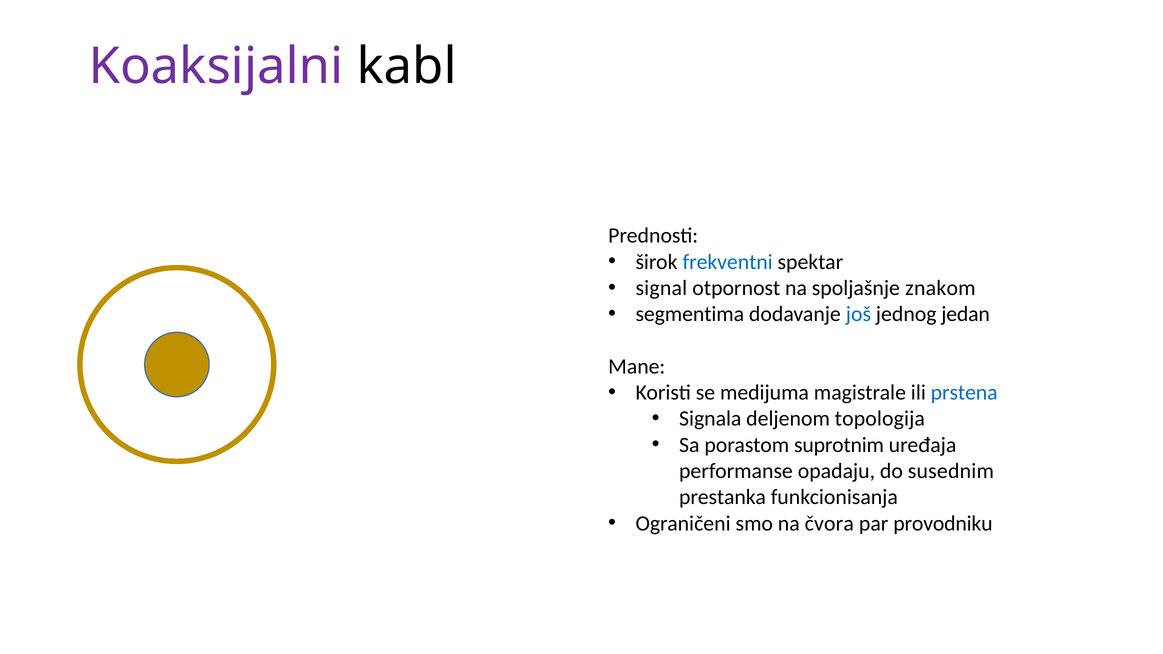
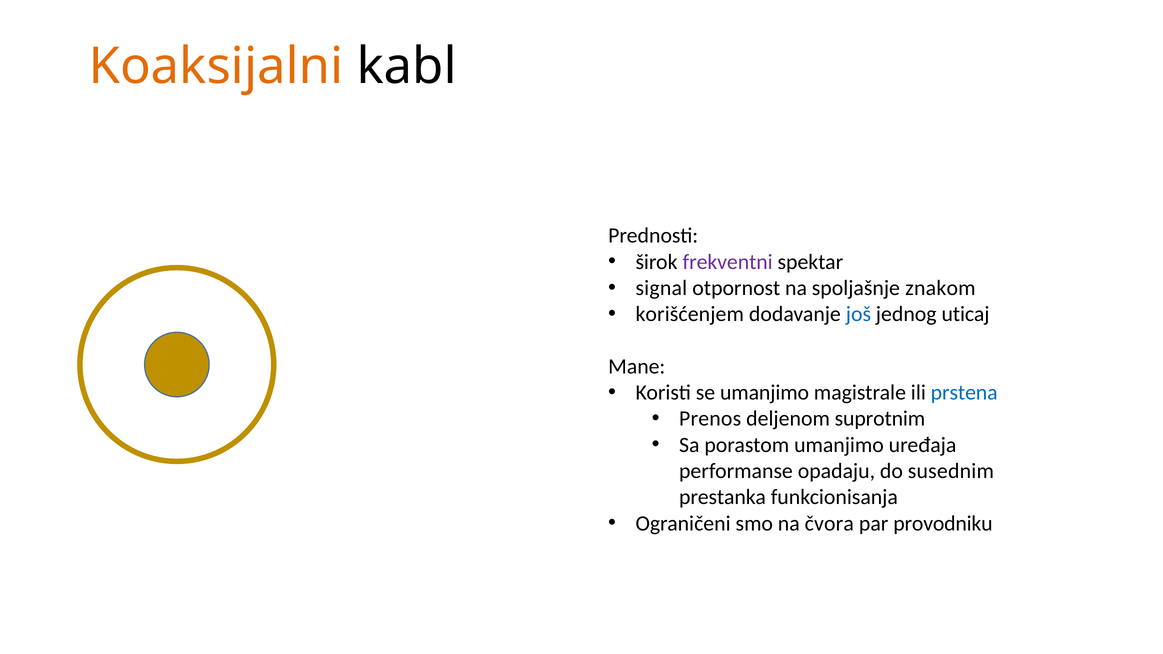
Koaksijalni colour: purple -> orange
frekventni colour: blue -> purple
segmentima: segmentima -> korišćenjem
jedan: jedan -> uticaj
se medijuma: medijuma -> umanjimo
Signala: Signala -> Prenos
topologija: topologija -> suprotnim
porastom suprotnim: suprotnim -> umanjimo
